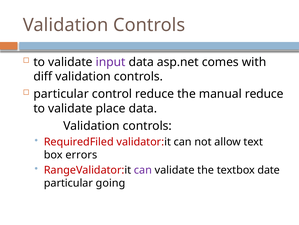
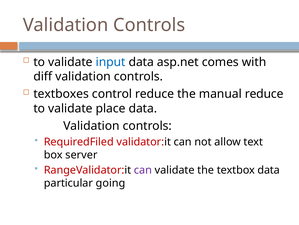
input colour: purple -> blue
particular at (61, 94): particular -> textboxes
errors: errors -> server
textbox date: date -> data
